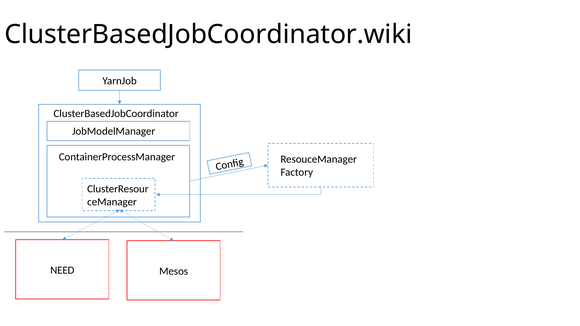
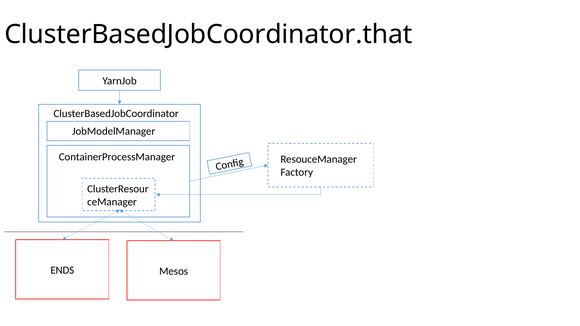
ClusterBasedJobCoordinator.wiki: ClusterBasedJobCoordinator.wiki -> ClusterBasedJobCoordinator.that
NEED: NEED -> ENDS
